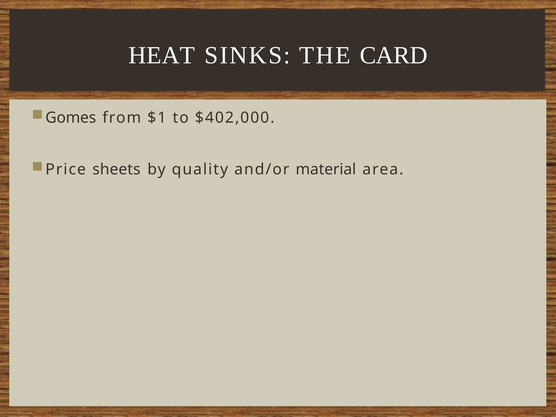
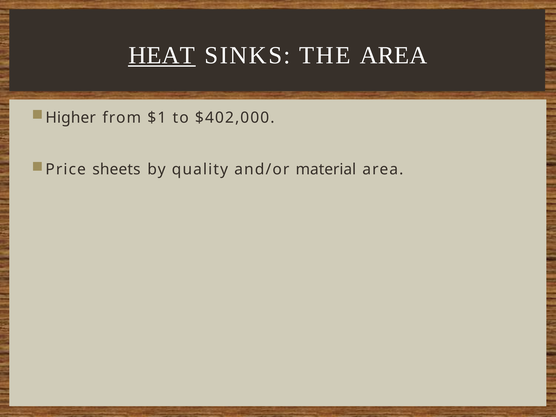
HEAT underline: none -> present
THE CARD: CARD -> AREA
Gomes: Gomes -> Higher
